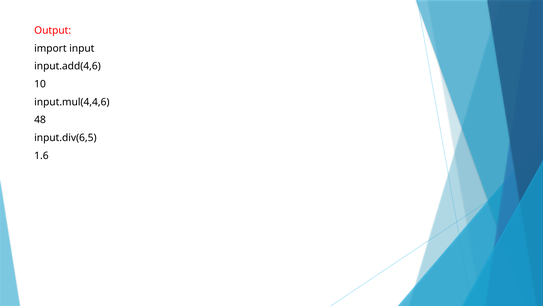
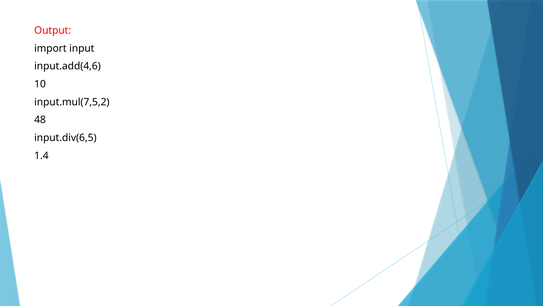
input.mul(4,4,6: input.mul(4,4,6 -> input.mul(7,5,2
1.6: 1.6 -> 1.4
